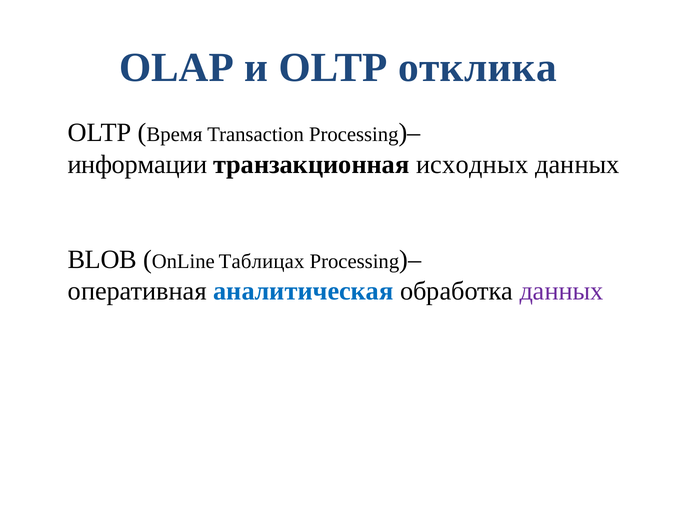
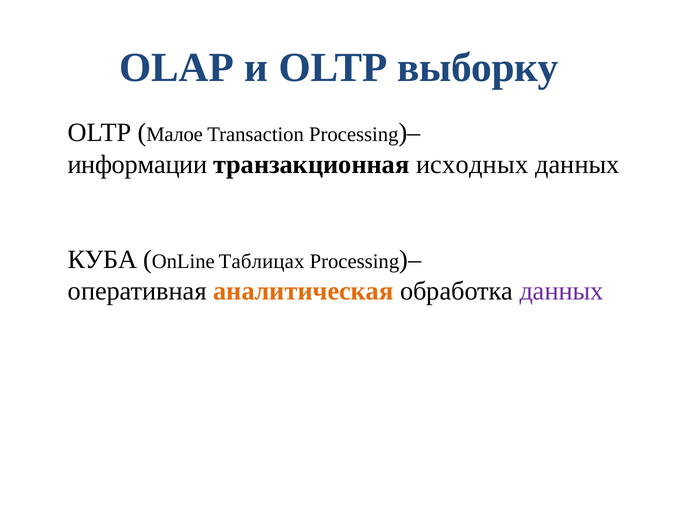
отклика: отклика -> выборку
Время: Время -> Малое
BLOB: BLOB -> КУБА
аналитическая colour: blue -> orange
